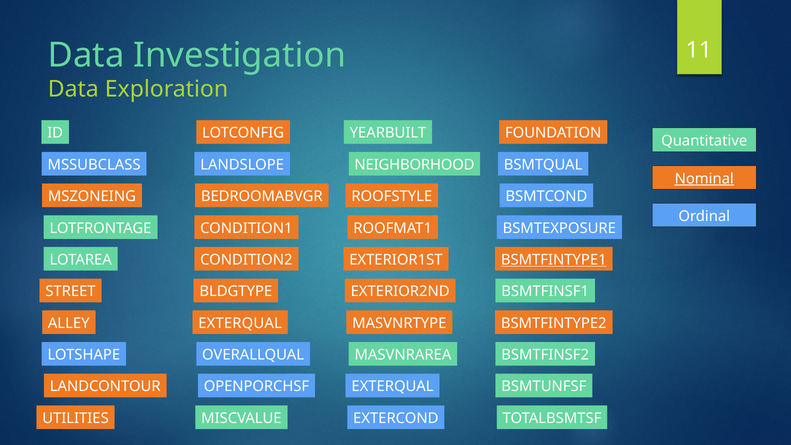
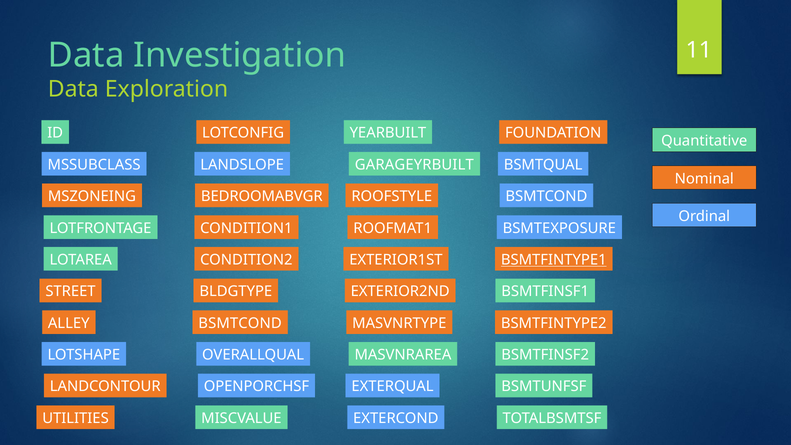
NEIGHBORHOOD: NEIGHBORHOOD -> GARAGEYRBUILT
Nominal underline: present -> none
EXTERQUAL at (240, 323): EXTERQUAL -> BSMTCOND
